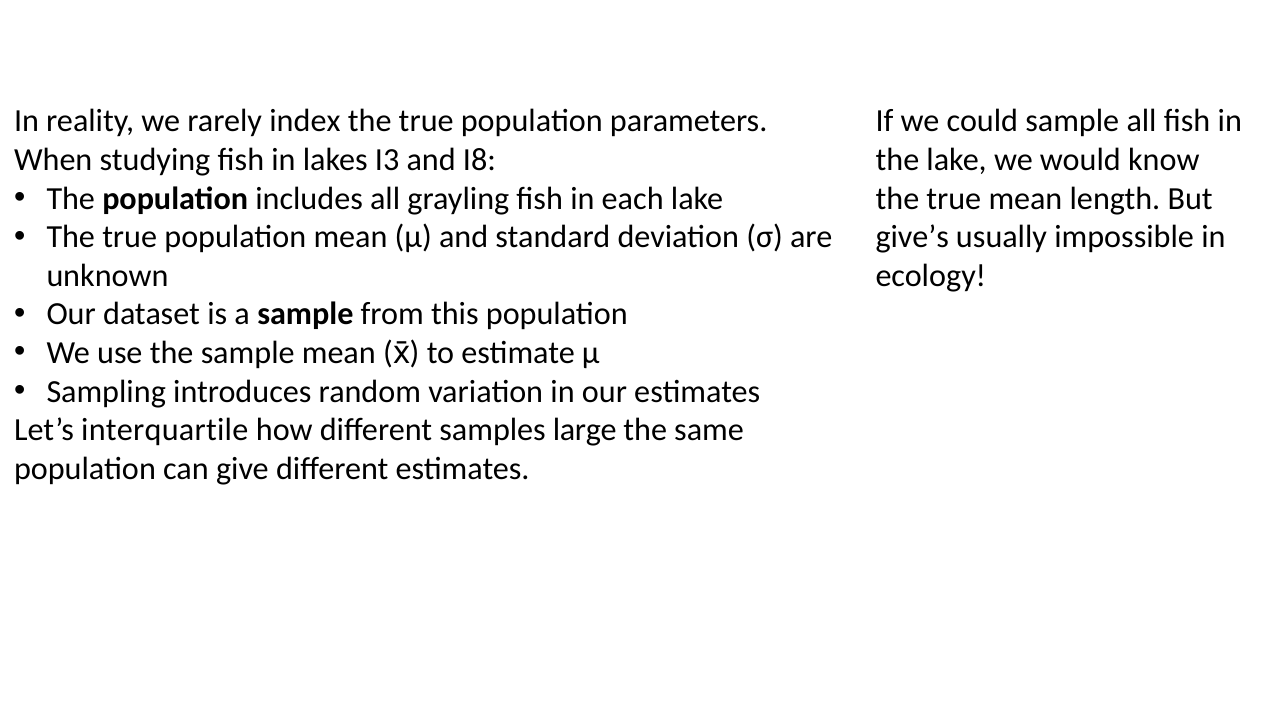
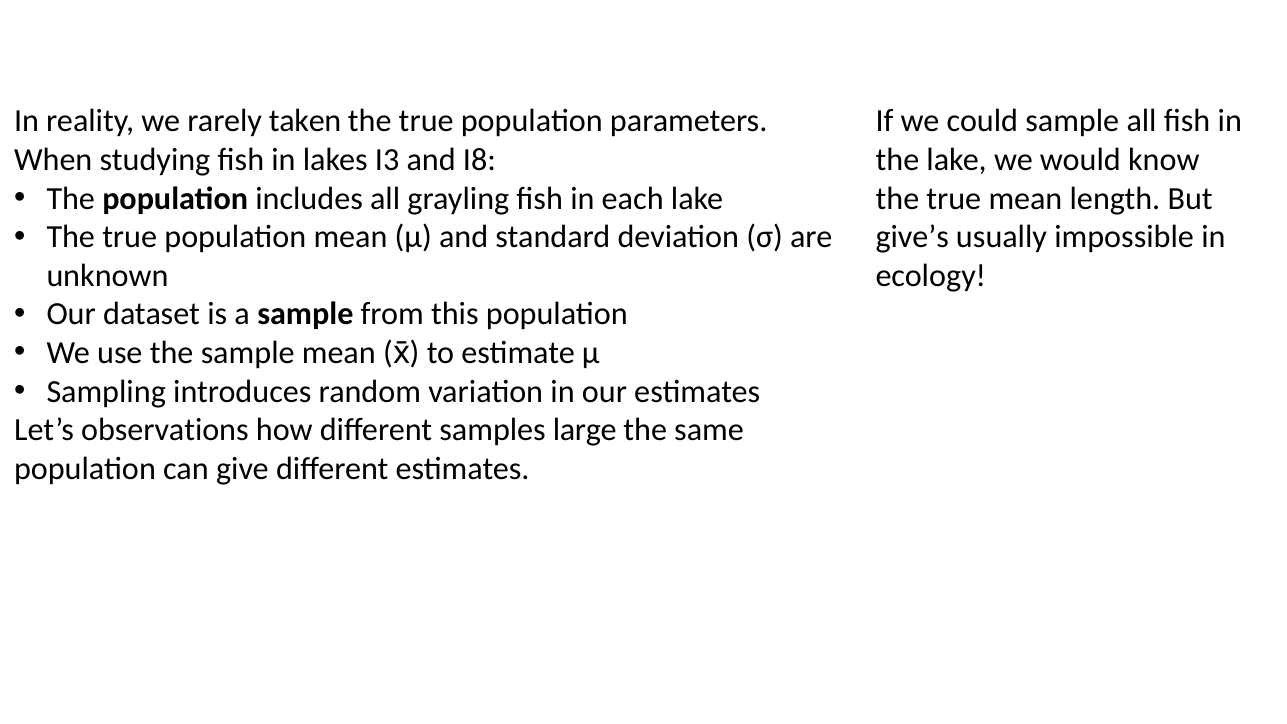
index: index -> taken
interquartile: interquartile -> observations
